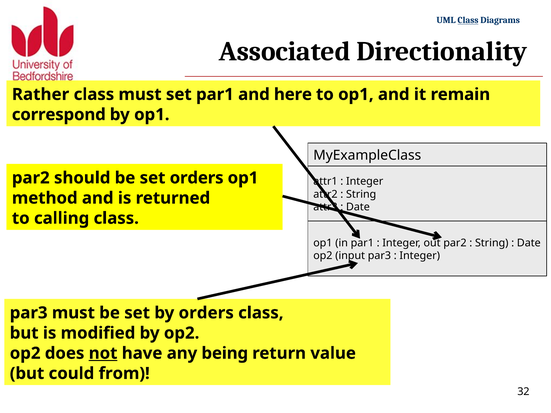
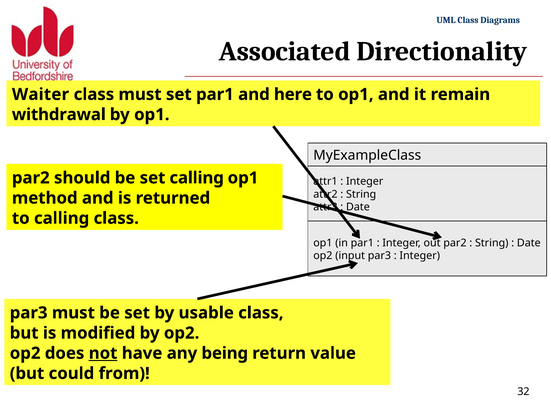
Class at (468, 20) underline: present -> none
Rather: Rather -> Waiter
correspond: correspond -> withdrawal
set orders: orders -> calling
by orders: orders -> usable
